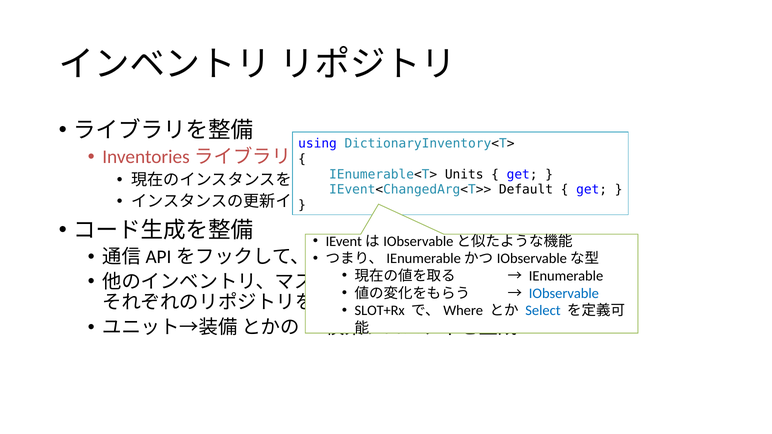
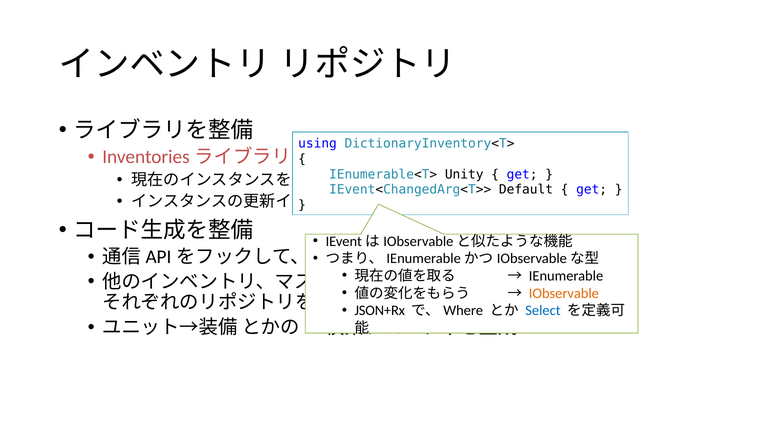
Units: Units -> Unity
IObservable colour: blue -> orange
SLOT+Rx: SLOT+Rx -> JSON+Rx
